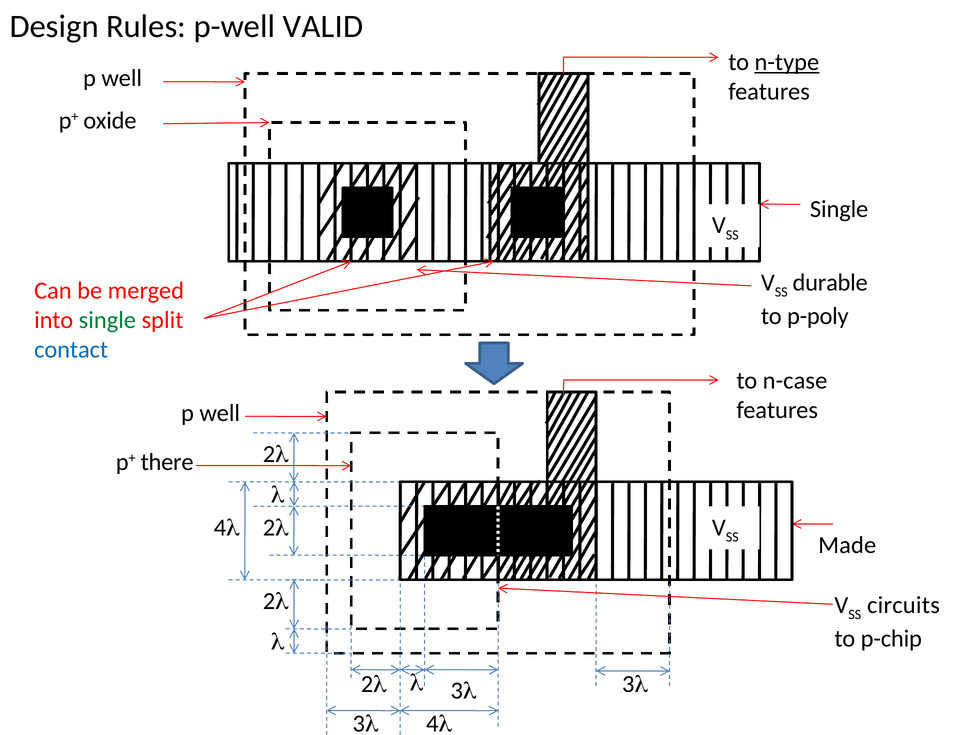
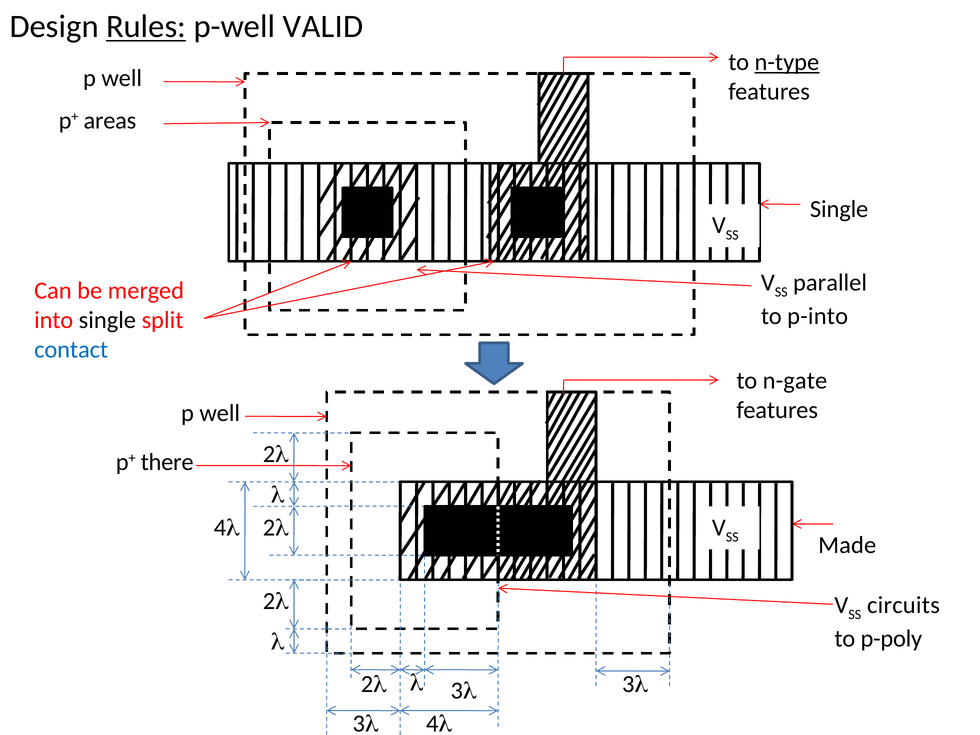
Rules underline: none -> present
oxide: oxide -> areas
durable: durable -> parallel
p-poly: p-poly -> p-into
single at (107, 320) colour: green -> black
n-case: n-case -> n-gate
p-chip: p-chip -> p-poly
